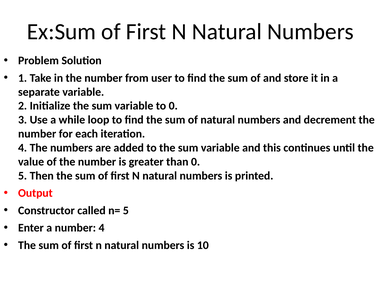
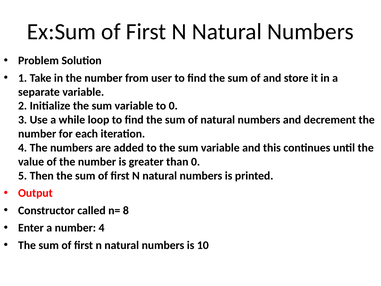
n= 5: 5 -> 8
